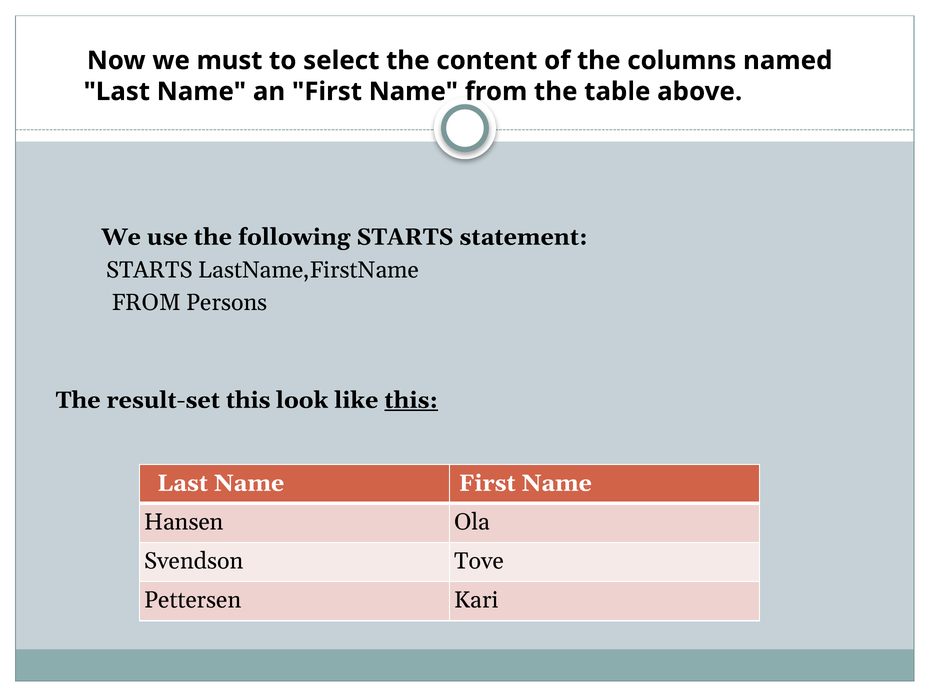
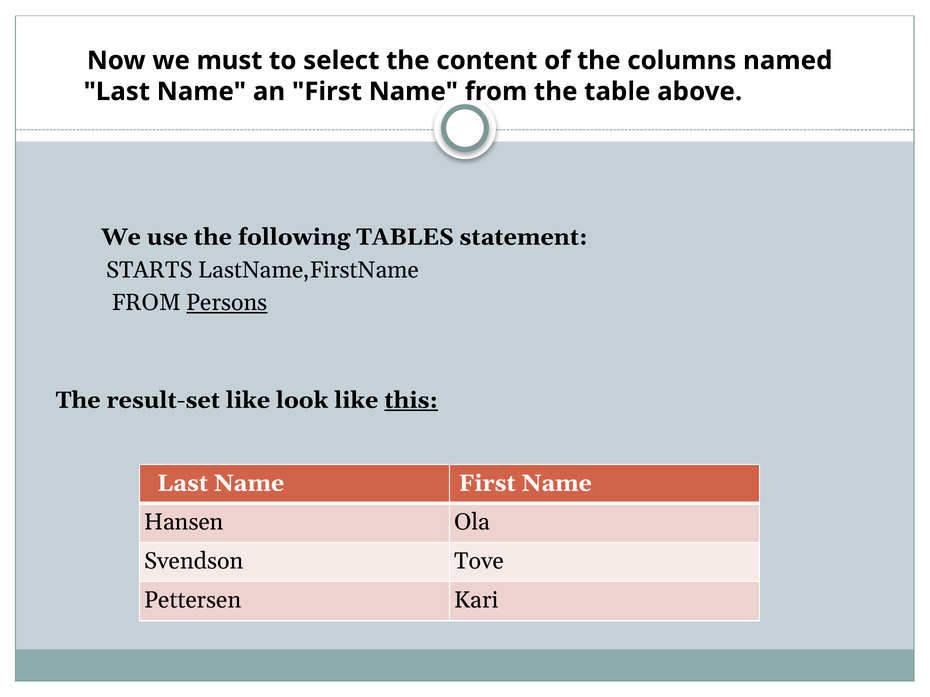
following STARTS: STARTS -> TABLES
Persons underline: none -> present
result-set this: this -> like
